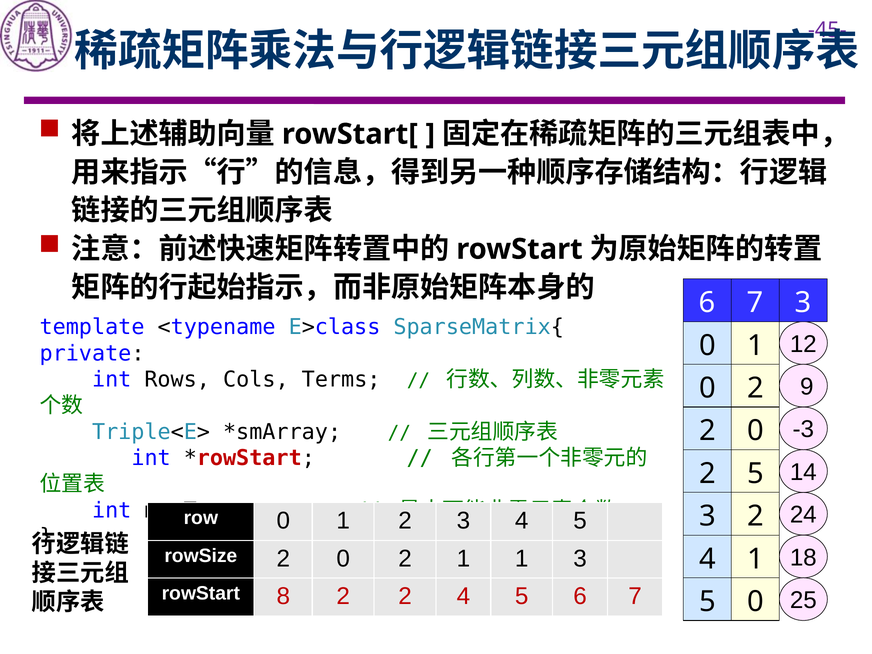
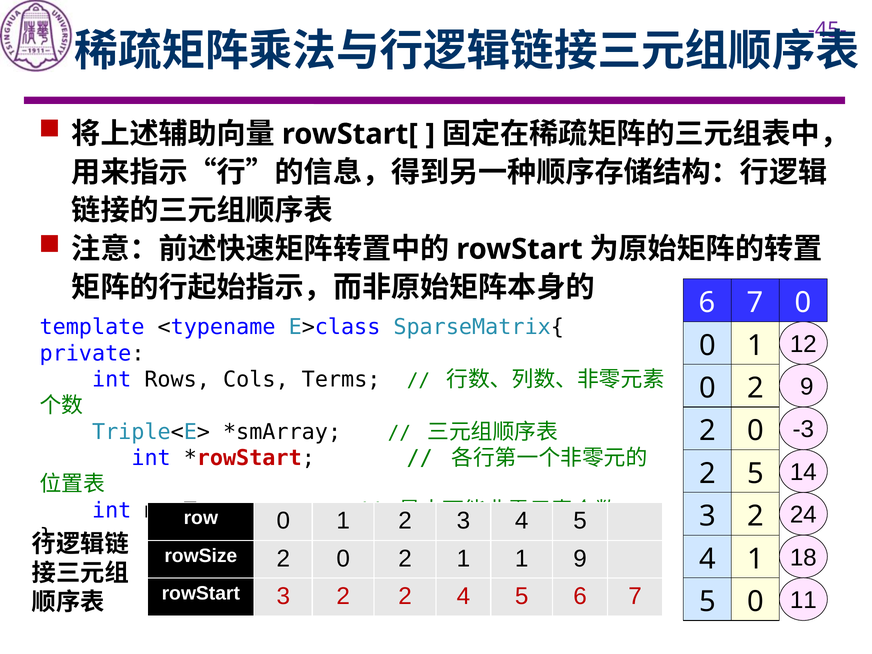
7 3: 3 -> 0
1 3: 3 -> 9
rowStart 8: 8 -> 3
25: 25 -> 11
